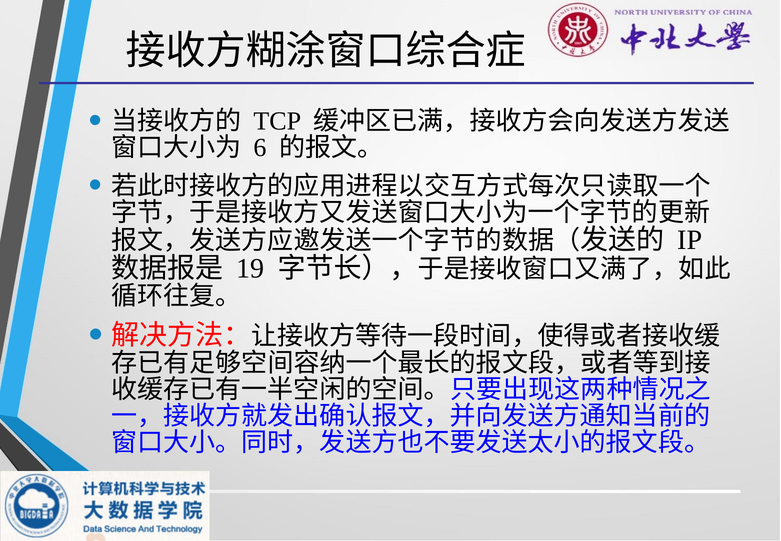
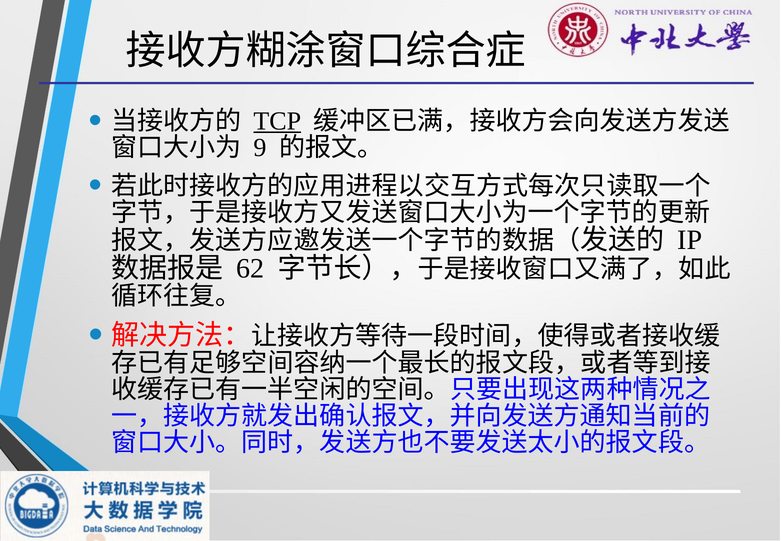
TCP underline: none -> present
6: 6 -> 9
19: 19 -> 62
